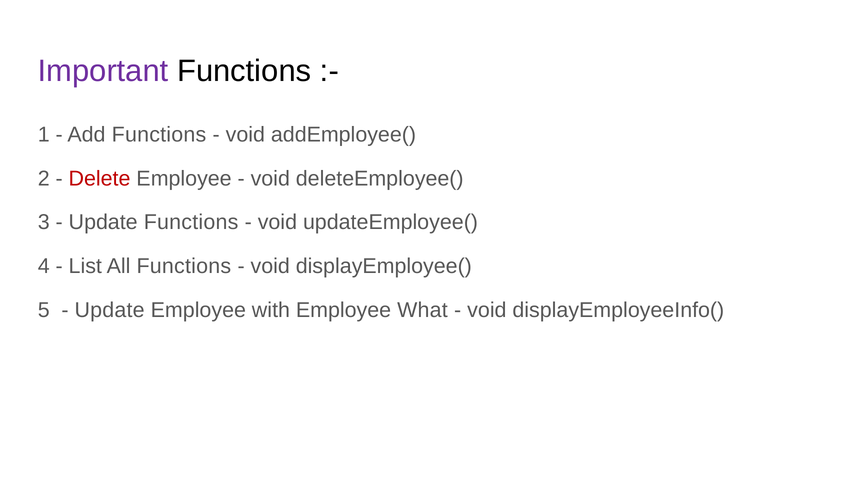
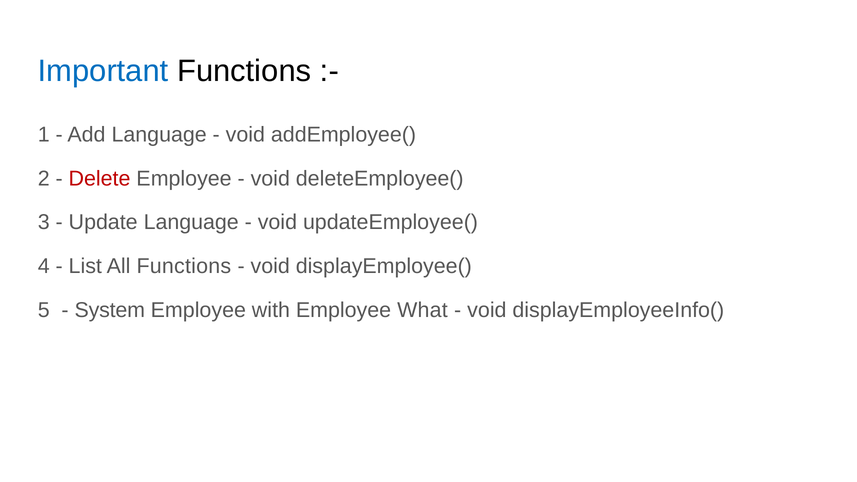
Important colour: purple -> blue
Add Functions: Functions -> Language
Update Functions: Functions -> Language
Update at (110, 310): Update -> System
